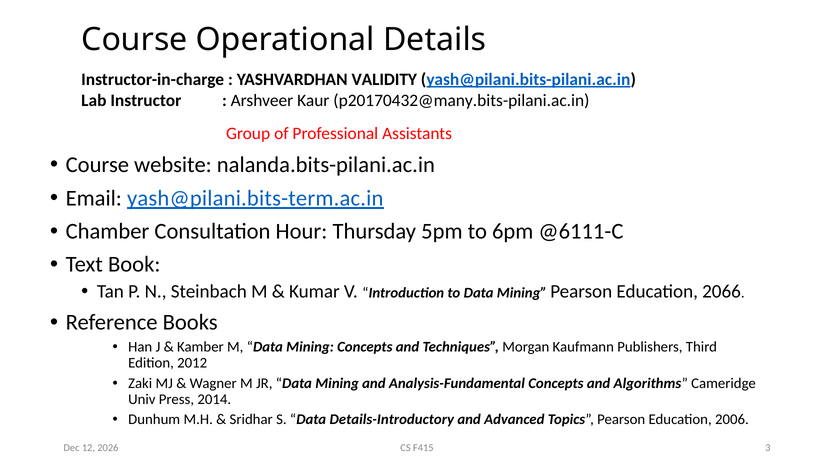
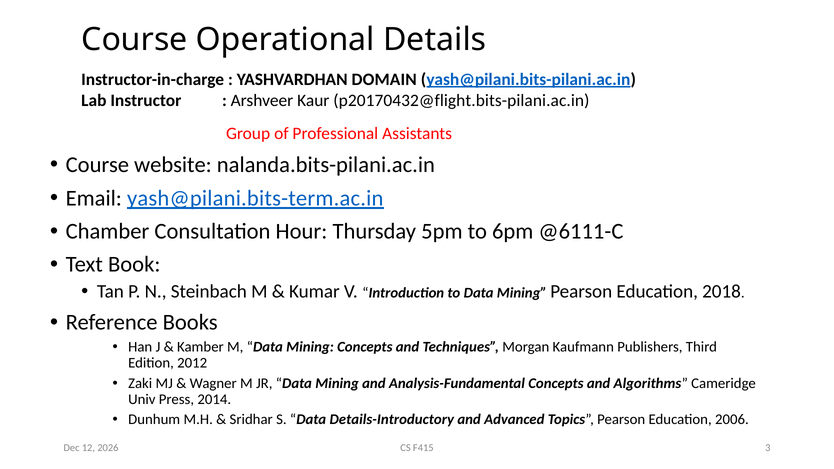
VALIDITY: VALIDITY -> DOMAIN
p20170432@many.bits-pilani.ac.in: p20170432@many.bits-pilani.ac.in -> p20170432@flight.bits-pilani.ac.in
2066: 2066 -> 2018
